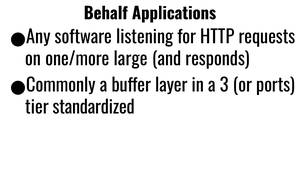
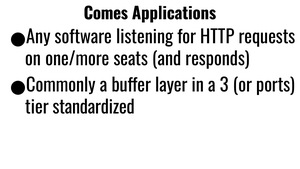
Behalf: Behalf -> Comes
large: large -> seats
